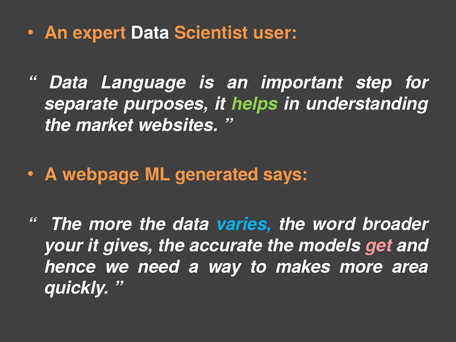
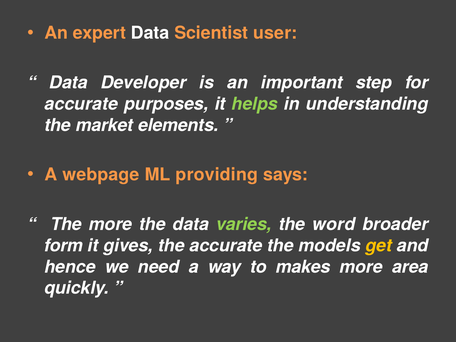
Language: Language -> Developer
separate at (81, 104): separate -> accurate
websites: websites -> elements
generated: generated -> providing
varies colour: light blue -> light green
your: your -> form
get colour: pink -> yellow
